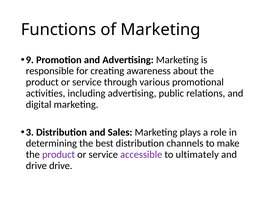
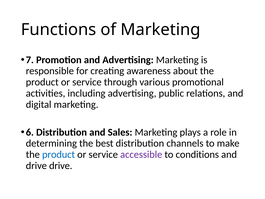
9: 9 -> 7
3: 3 -> 6
product at (59, 154) colour: purple -> blue
ultimately: ultimately -> conditions
